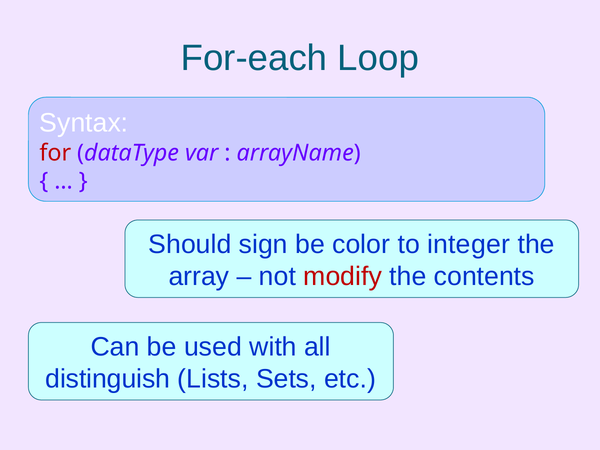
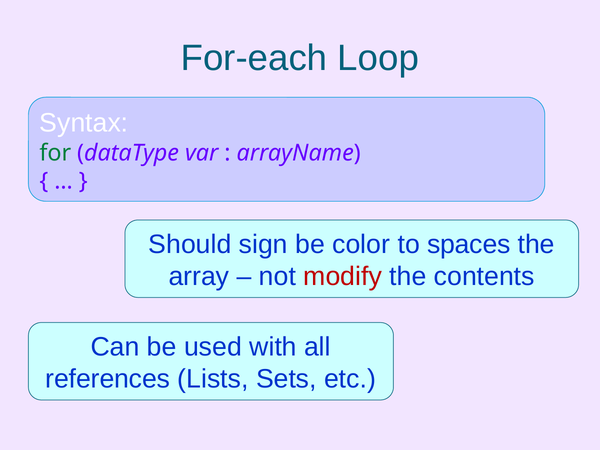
for colour: red -> green
integer: integer -> spaces
distinguish: distinguish -> references
